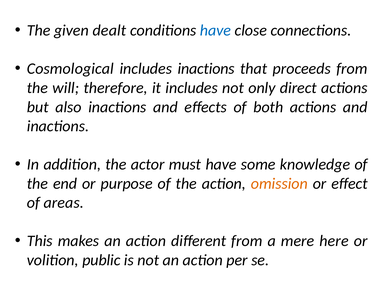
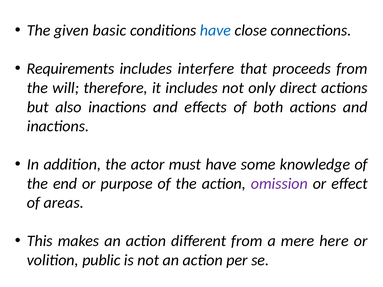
dealt: dealt -> basic
Cosmological: Cosmological -> Requirements
includes inactions: inactions -> interfere
omission colour: orange -> purple
